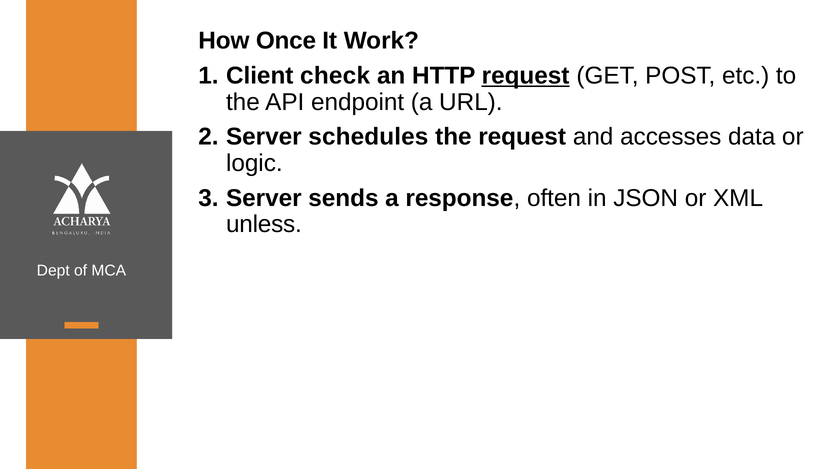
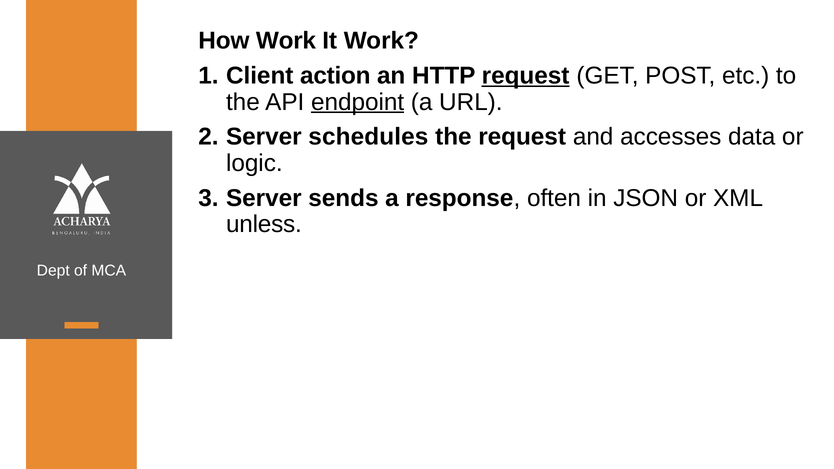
How Once: Once -> Work
check: check -> action
endpoint underline: none -> present
